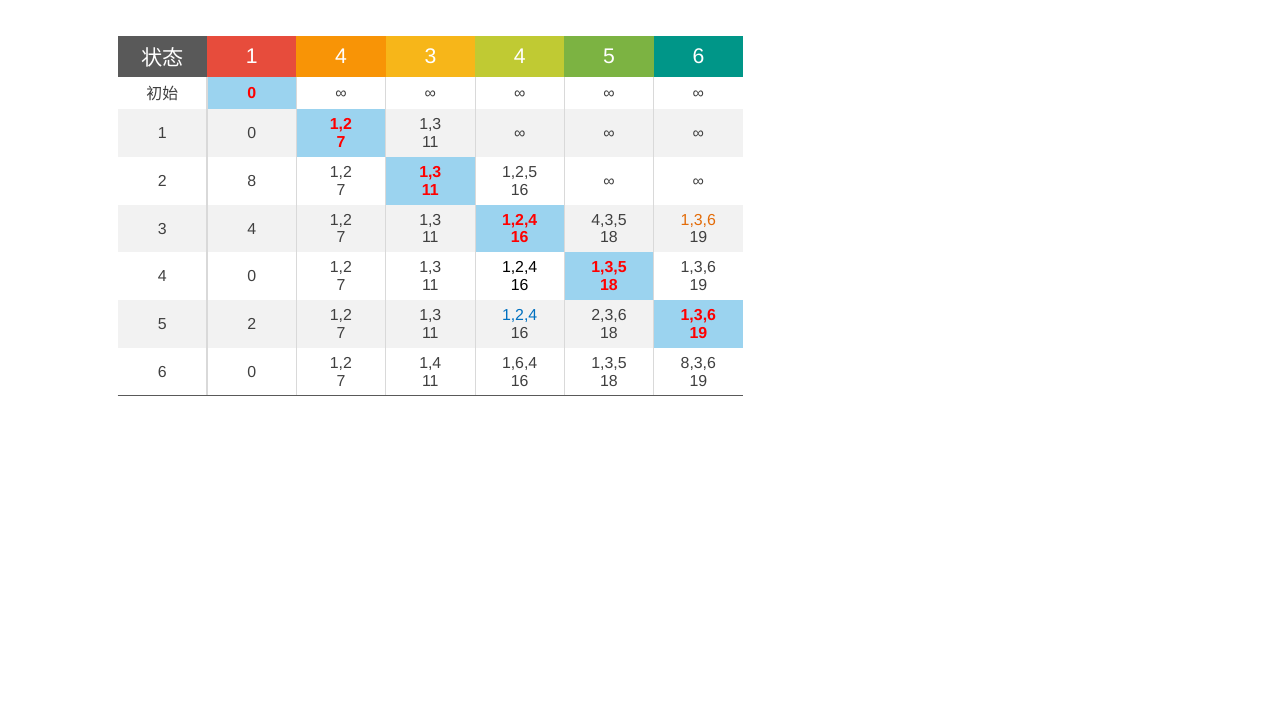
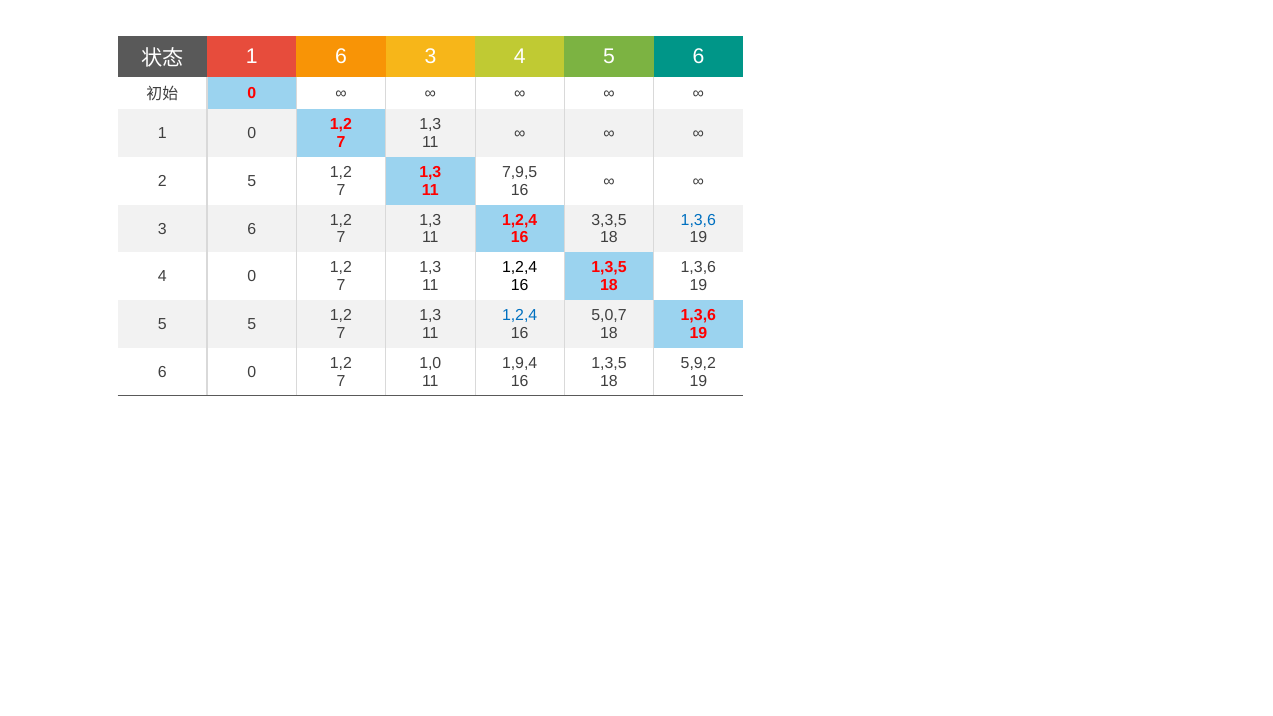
1 4: 4 -> 6
1,2,5: 1,2,5 -> 7,9,5
2 8: 8 -> 5
4,3,5: 4,3,5 -> 3,3,5
1,3,6 at (698, 220) colour: orange -> blue
4 at (252, 229): 4 -> 6
2,3,6: 2,3,6 -> 5,0,7
5 2: 2 -> 5
1,4: 1,4 -> 1,0
1,6,4: 1,6,4 -> 1,9,4
8,3,6: 8,3,6 -> 5,9,2
